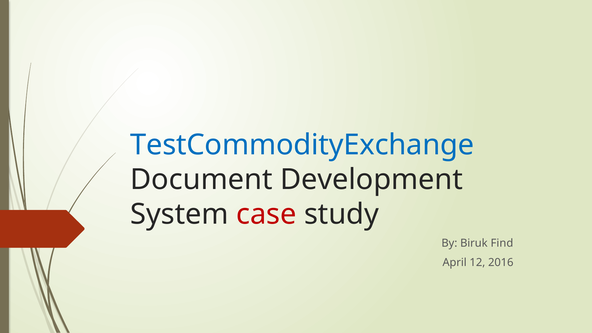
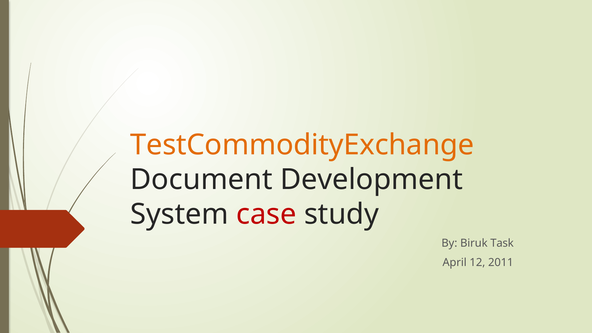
TestCommodityExchange colour: blue -> orange
Find: Find -> Task
2016: 2016 -> 2011
